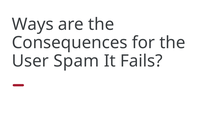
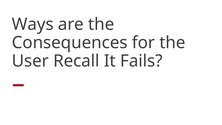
Spam: Spam -> Recall
